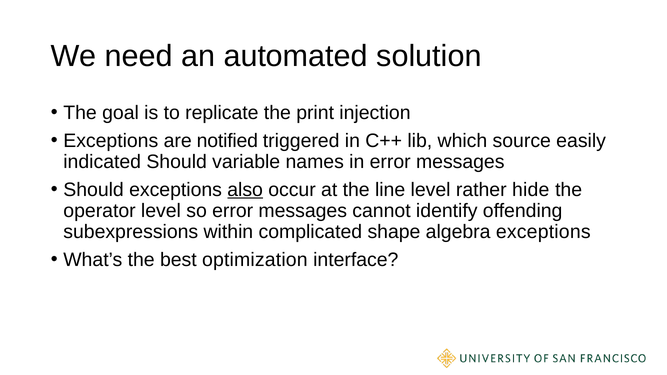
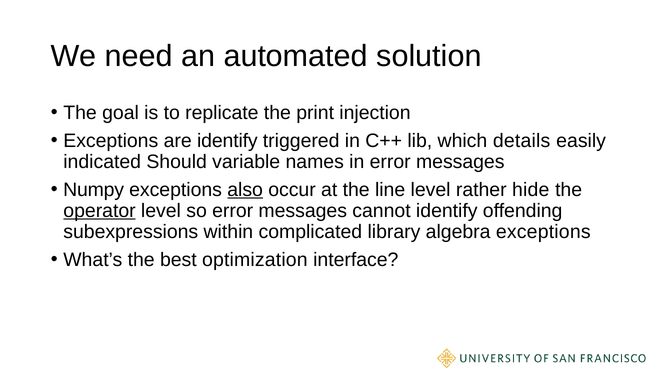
are notified: notified -> identify
source: source -> details
Should at (94, 190): Should -> Numpy
operator underline: none -> present
shape: shape -> library
